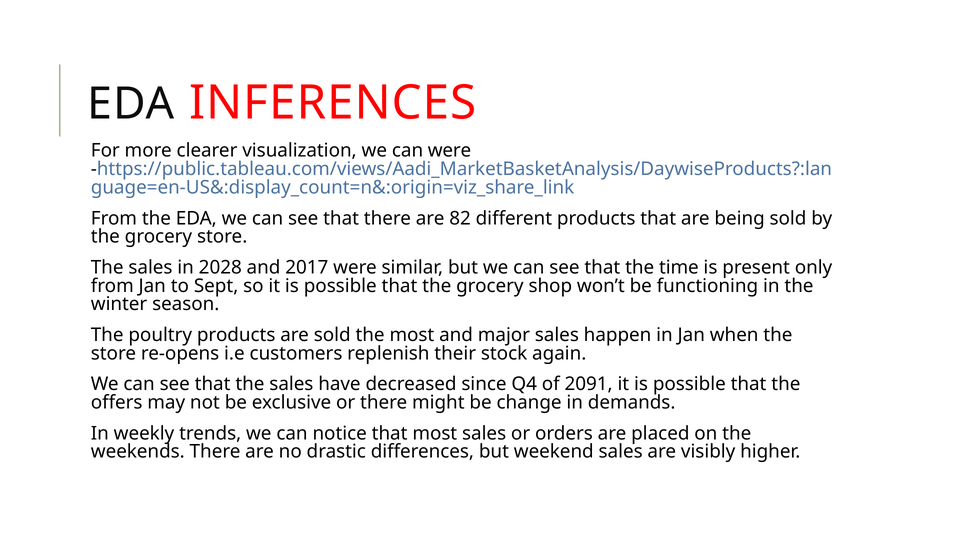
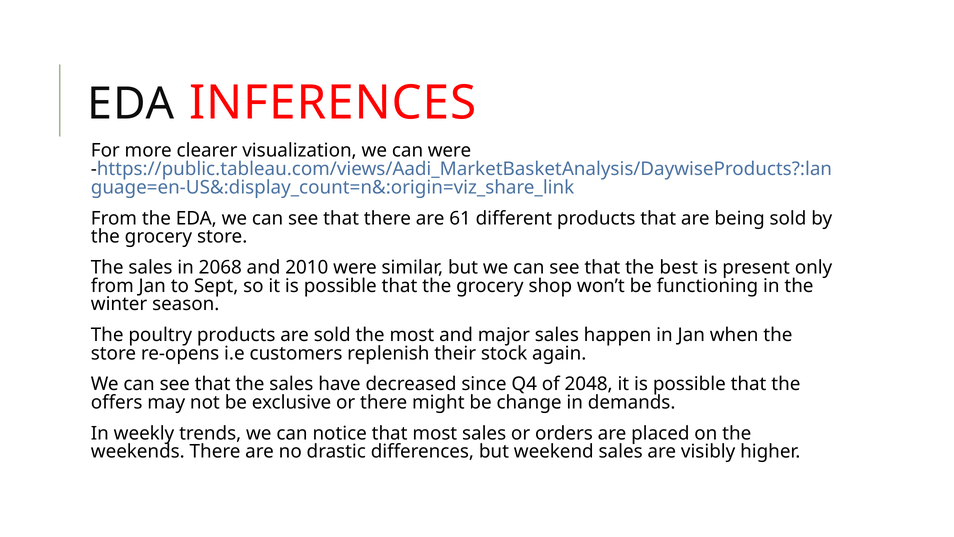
82: 82 -> 61
2028: 2028 -> 2068
2017: 2017 -> 2010
time: time -> best
2091: 2091 -> 2048
